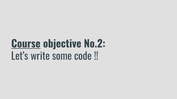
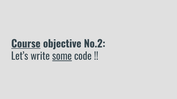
some underline: none -> present
